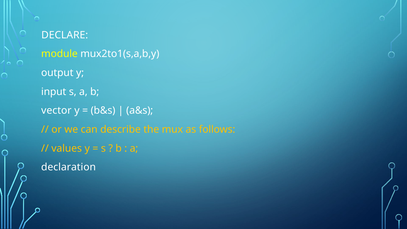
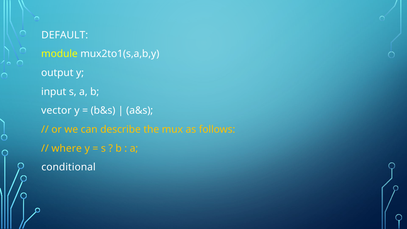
DECLARE: DECLARE -> DEFAULT
values: values -> where
declaration: declaration -> conditional
